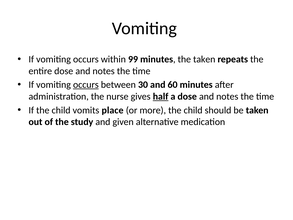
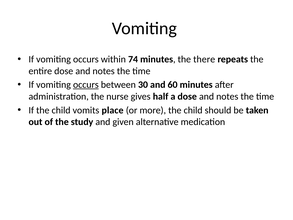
99: 99 -> 74
the taken: taken -> there
half underline: present -> none
